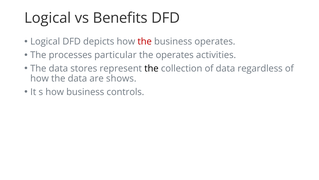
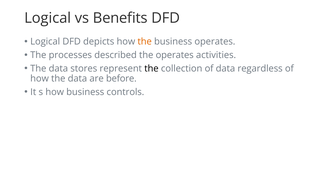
the at (145, 42) colour: red -> orange
particular: particular -> described
shows: shows -> before
